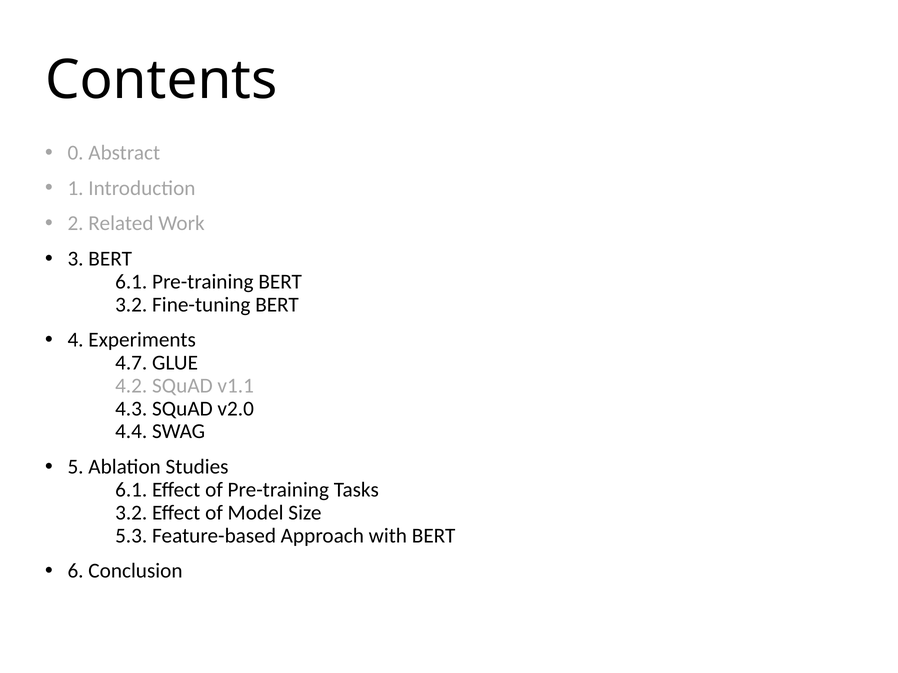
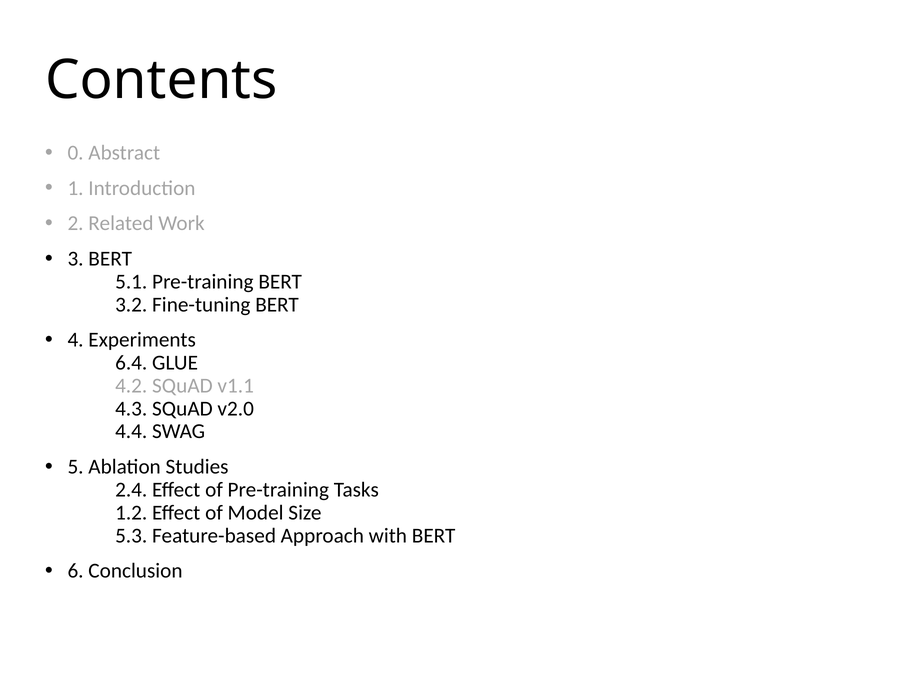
6.1 at (131, 282): 6.1 -> 5.1
4.7: 4.7 -> 6.4
6.1 at (131, 490): 6.1 -> 2.4
3.2 at (131, 513): 3.2 -> 1.2
